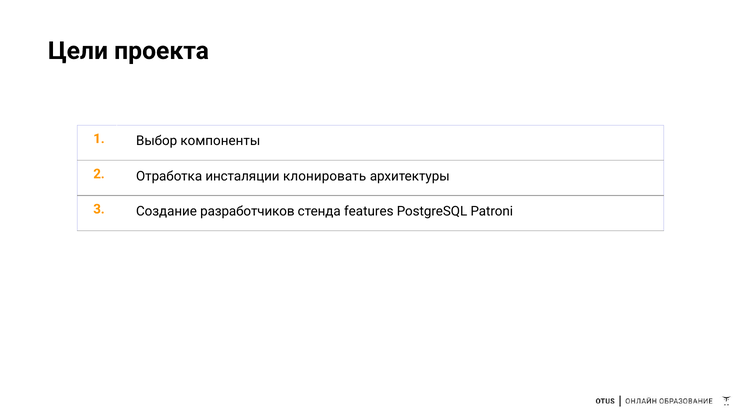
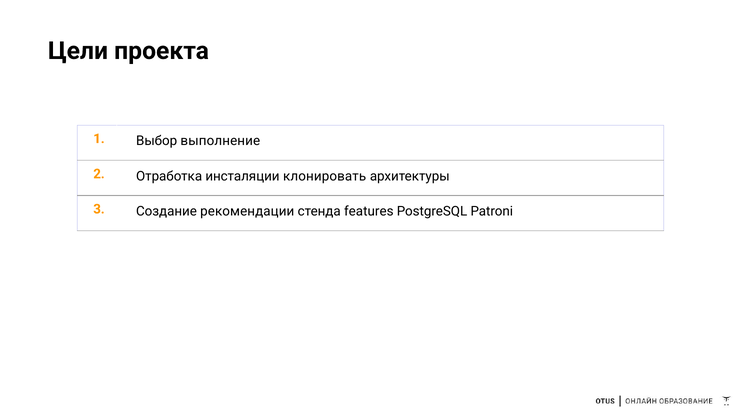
компоненты: компоненты -> выполнение
разработчиков: разработчиков -> рекомендации
